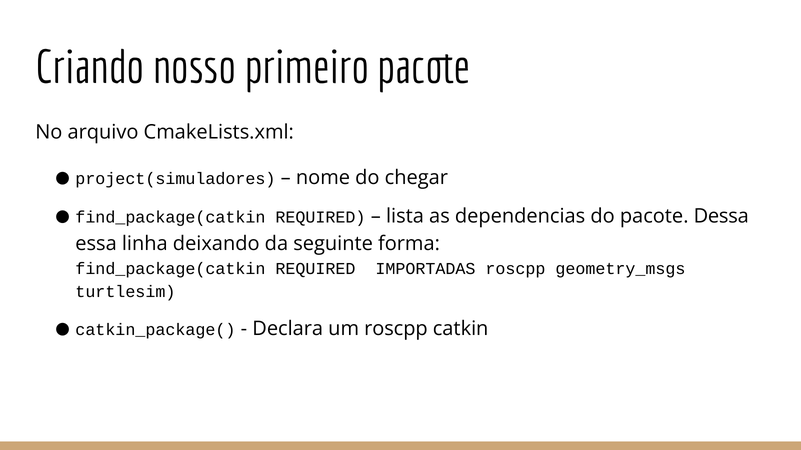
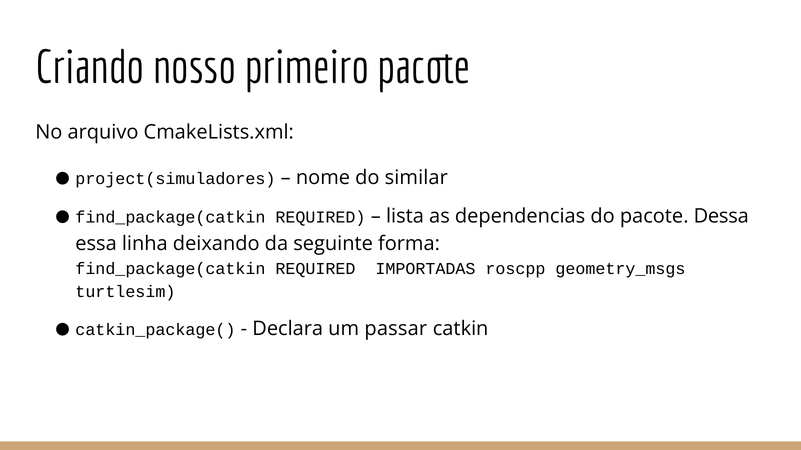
chegar: chegar -> similar
um roscpp: roscpp -> passar
